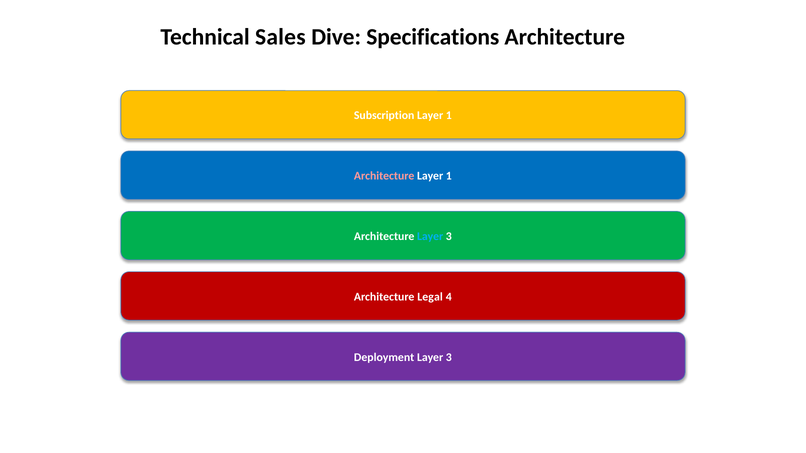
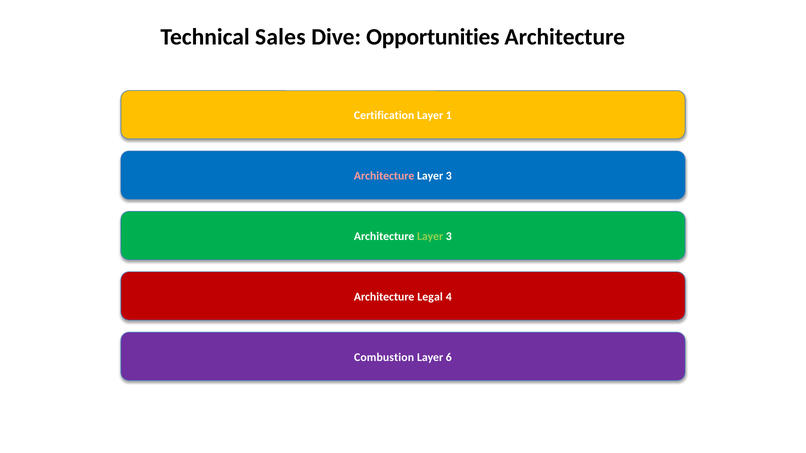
Specifications: Specifications -> Opportunities
Subscription: Subscription -> Certification
1 at (449, 176): 1 -> 3
Layer at (430, 237) colour: light blue -> light green
Deployment: Deployment -> Combustion
3 at (449, 357): 3 -> 6
